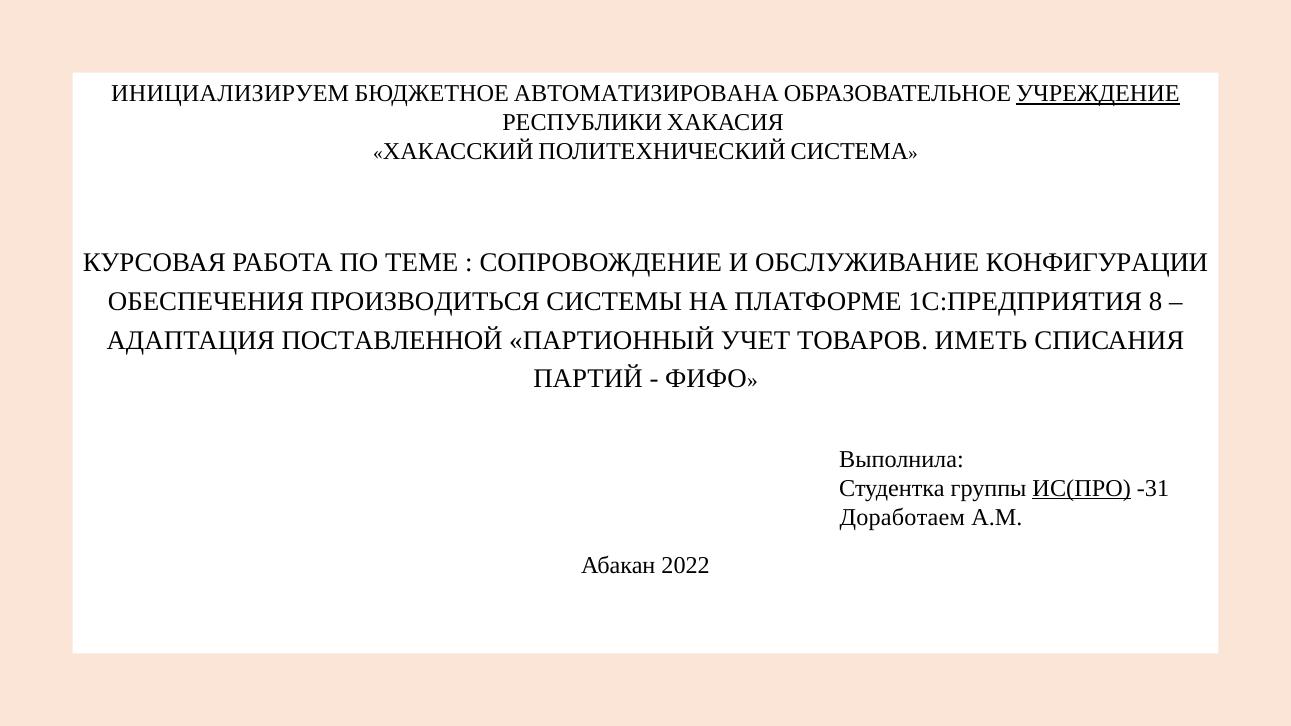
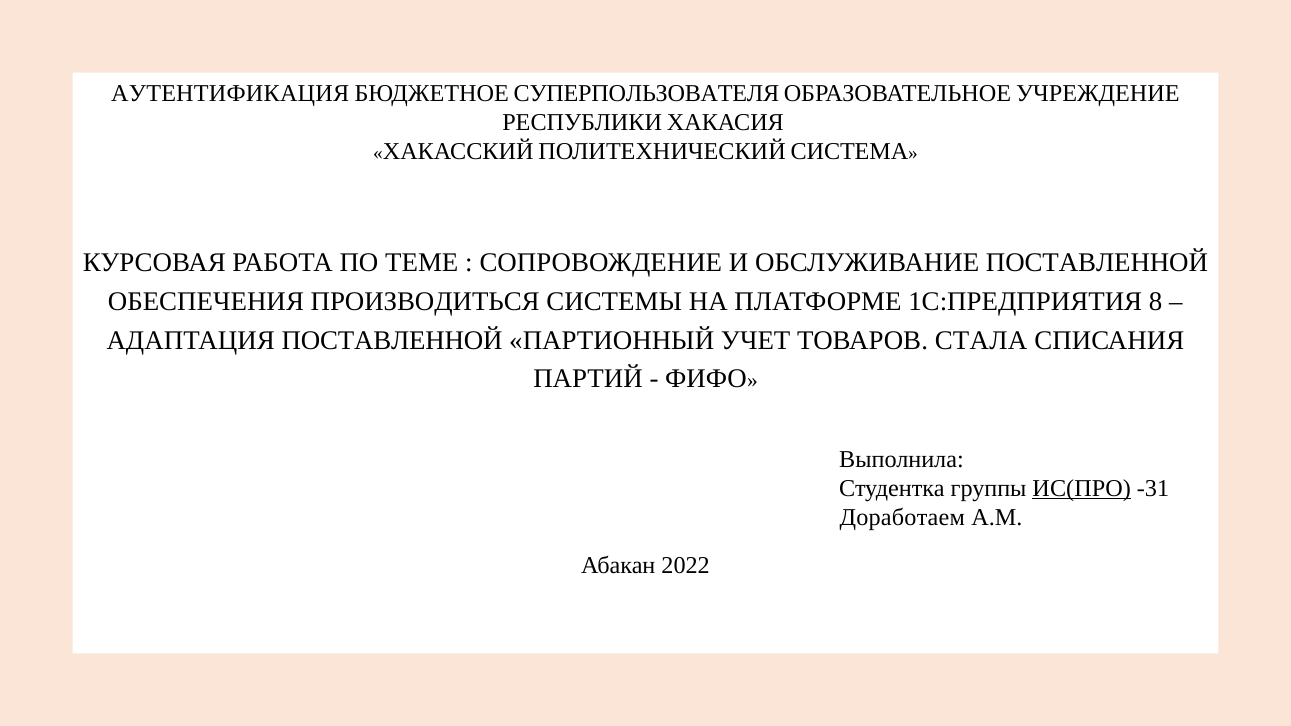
ИНИЦИАЛИЗИРУЕМ: ИНИЦИАЛИЗИРУЕМ -> АУТЕНТИФИКАЦИЯ
АВТОМАТИЗИРОВАНА: АВТОМАТИЗИРОВАНА -> СУПЕРПОЛЬЗОВАТЕЛЯ
УЧРЕЖДЕНИЕ underline: present -> none
ОБСЛУЖИВАНИЕ КОНФИГУРАЦИИ: КОНФИГУРАЦИИ -> ПОСТАВЛЕННОЙ
ИМЕТЬ: ИМЕТЬ -> СТАЛА
